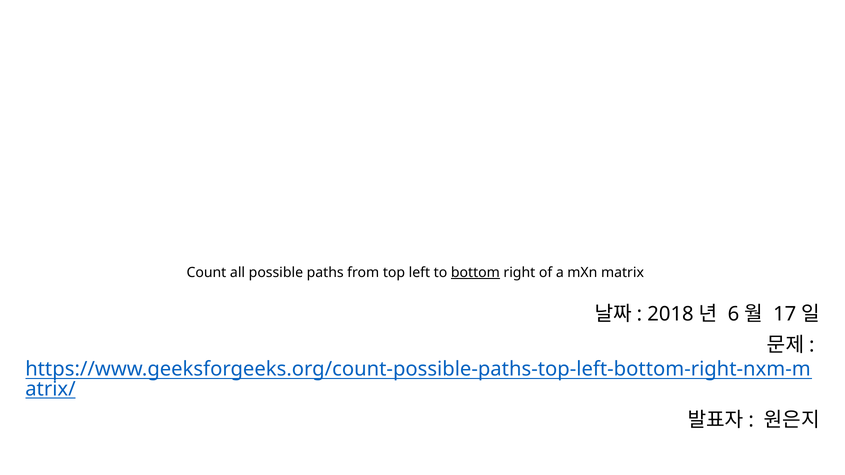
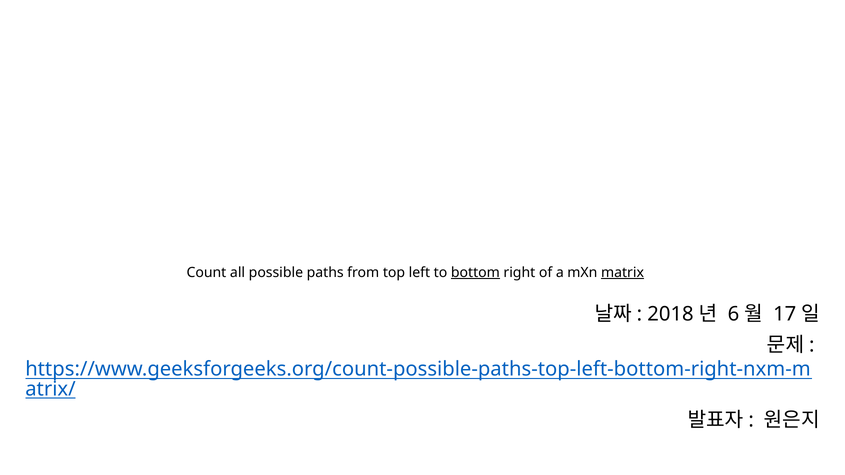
matrix underline: none -> present
